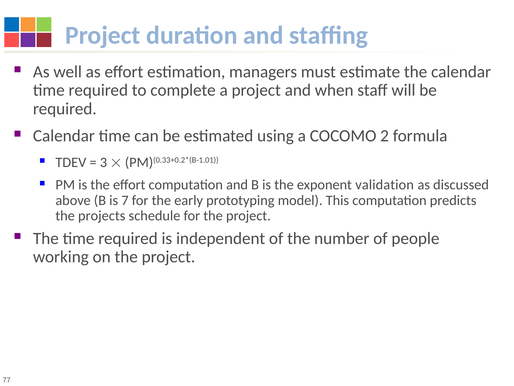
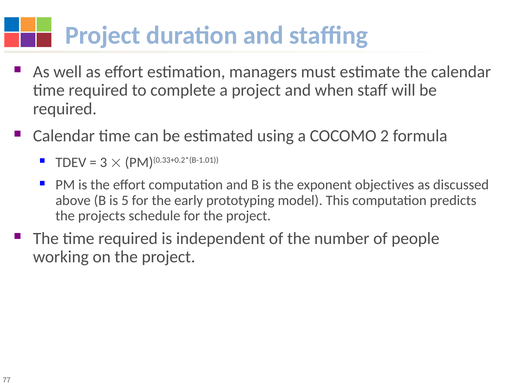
validation: validation -> objectives
7: 7 -> 5
